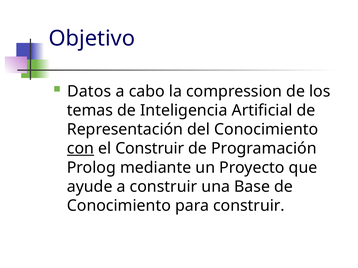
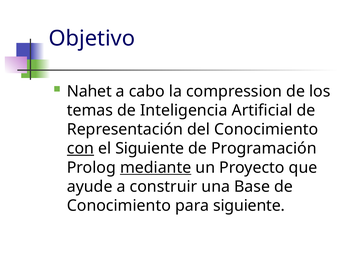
Datos: Datos -> Nahet
el Construir: Construir -> Siguiente
mediante underline: none -> present
para construir: construir -> siguiente
